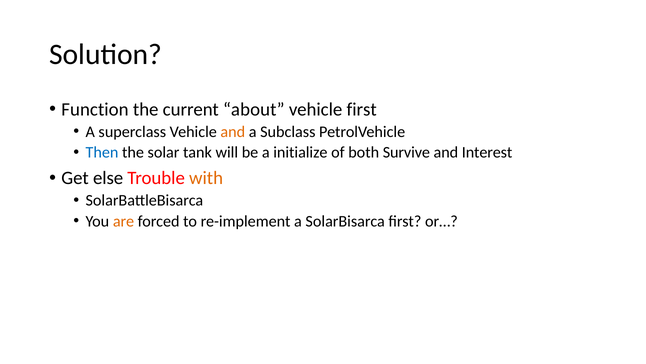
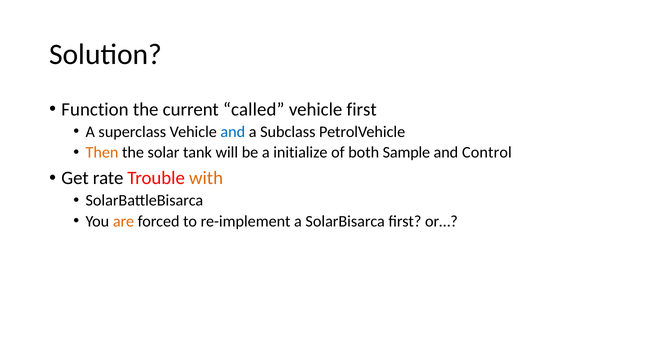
about: about -> called
and at (233, 131) colour: orange -> blue
Then colour: blue -> orange
Survive: Survive -> Sample
Interest: Interest -> Control
else: else -> rate
